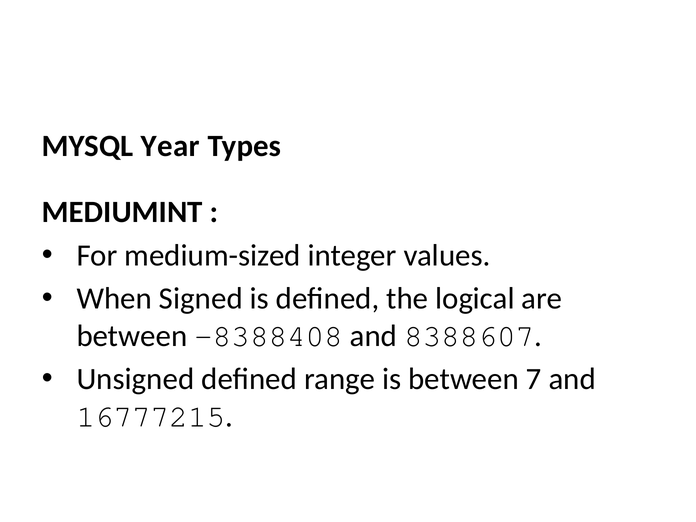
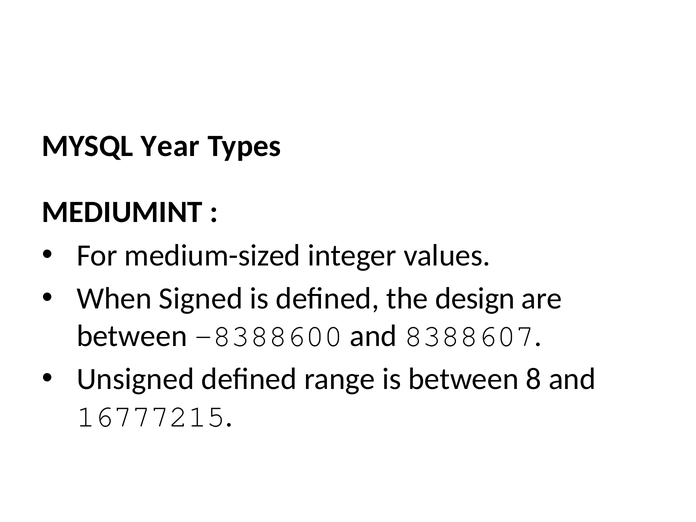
logical: logical -> design
-8388408: -8388408 -> -8388600
7: 7 -> 8
